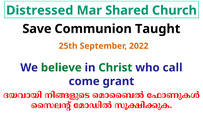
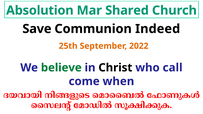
Distressed: Distressed -> Absolution
Taught: Taught -> Indeed
Christ colour: green -> black
grant: grant -> when
